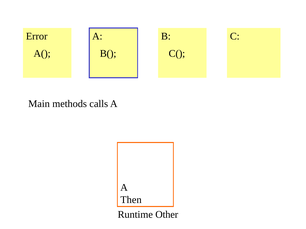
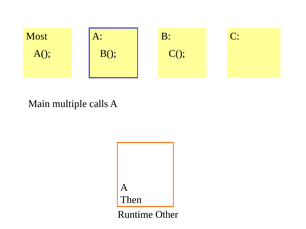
Error: Error -> Most
methods: methods -> multiple
